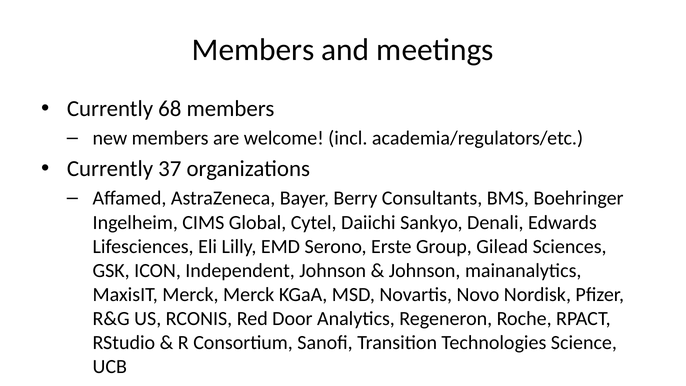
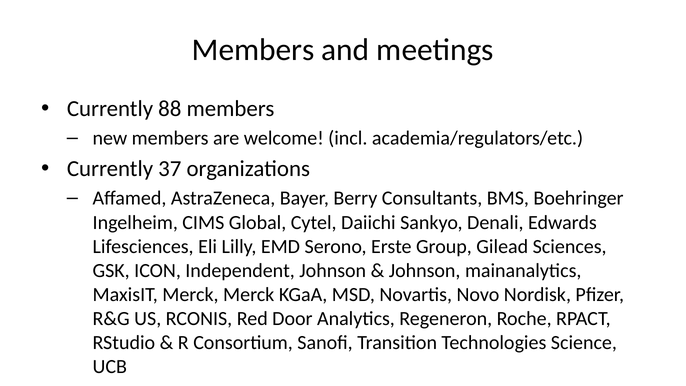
68: 68 -> 88
